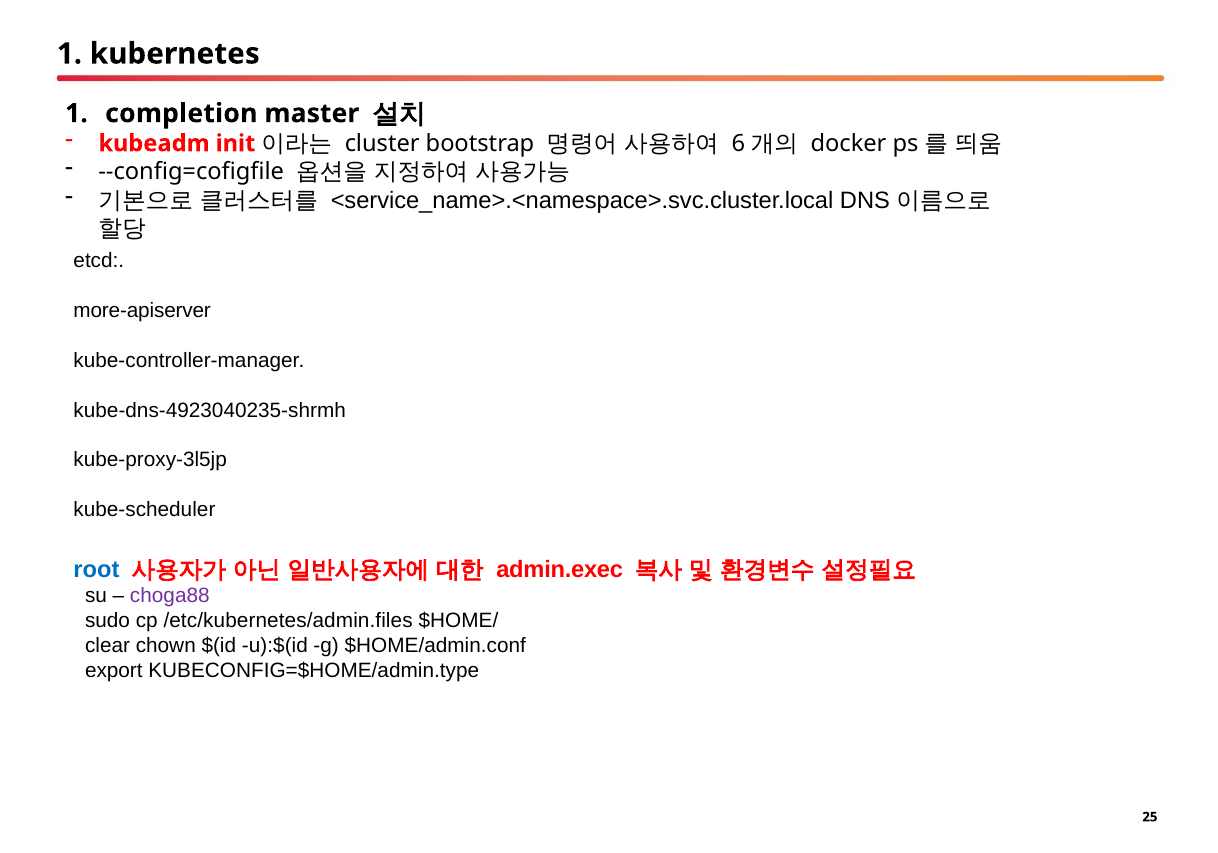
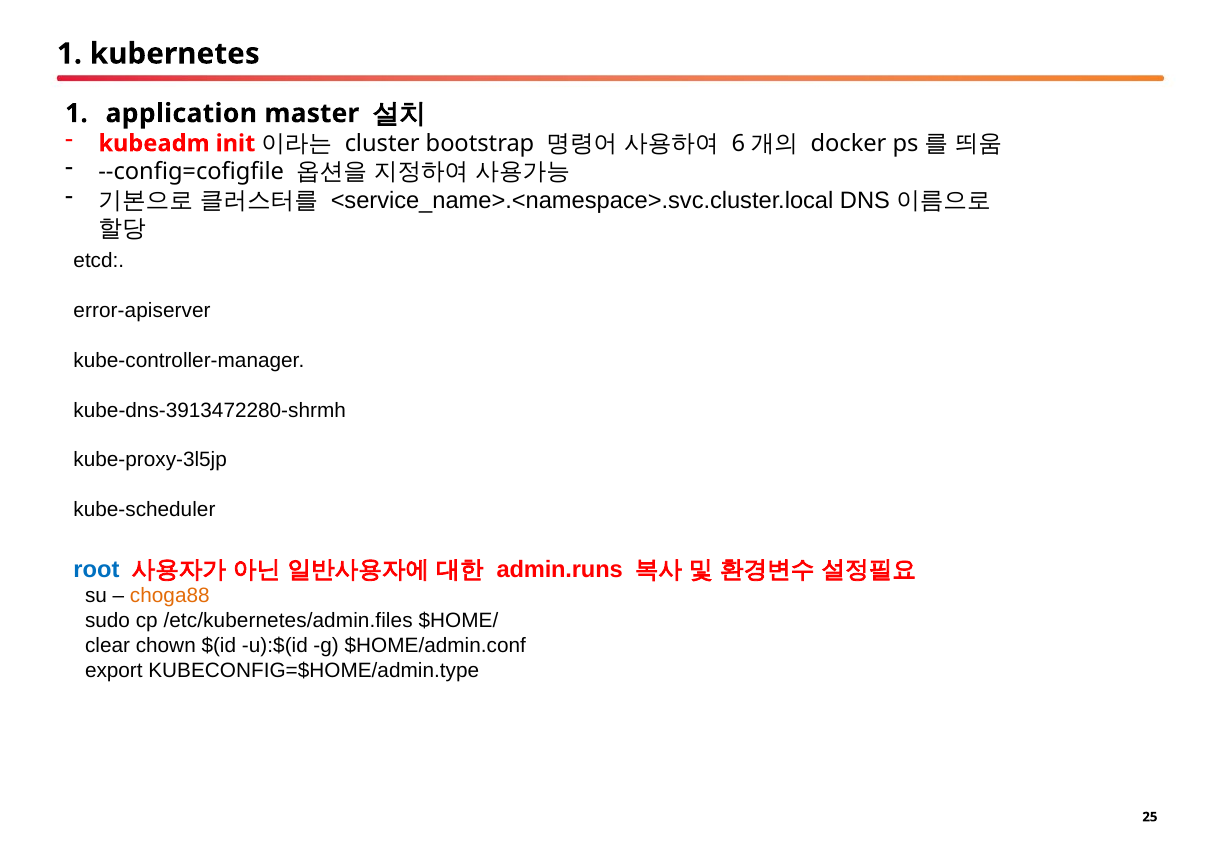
completion: completion -> application
more-apiserver: more-apiserver -> error-apiserver
kube-dns-4923040235-shrmh: kube-dns-4923040235-shrmh -> kube-dns-3913472280-shrmh
admin.exec: admin.exec -> admin.runs
choga88 colour: purple -> orange
